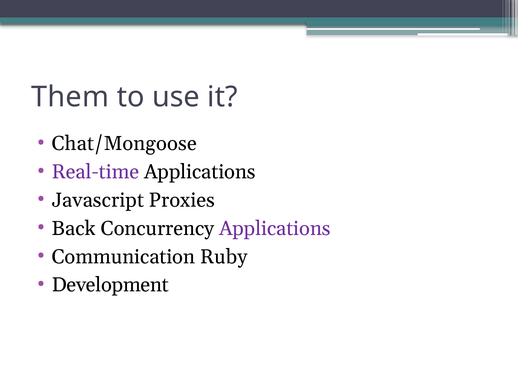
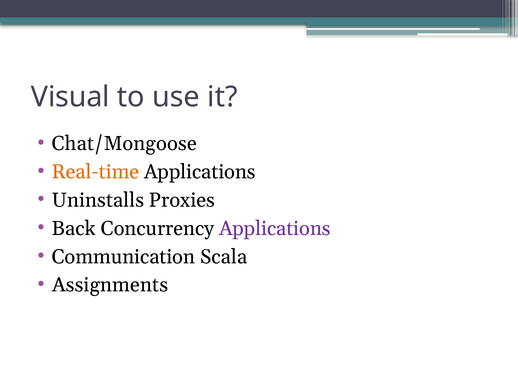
Them: Them -> Visual
Real-time colour: purple -> orange
Javascript: Javascript -> Uninstalls
Ruby: Ruby -> Scala
Development: Development -> Assignments
